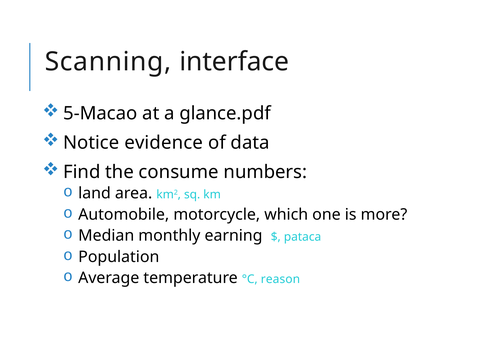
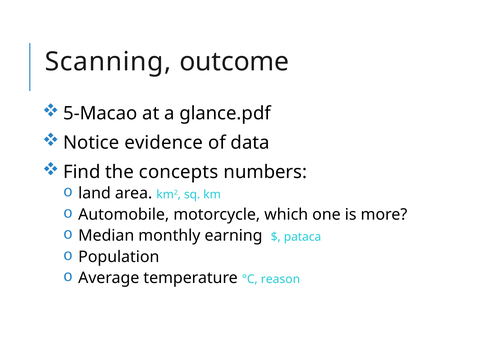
interface: interface -> outcome
consume: consume -> concepts
